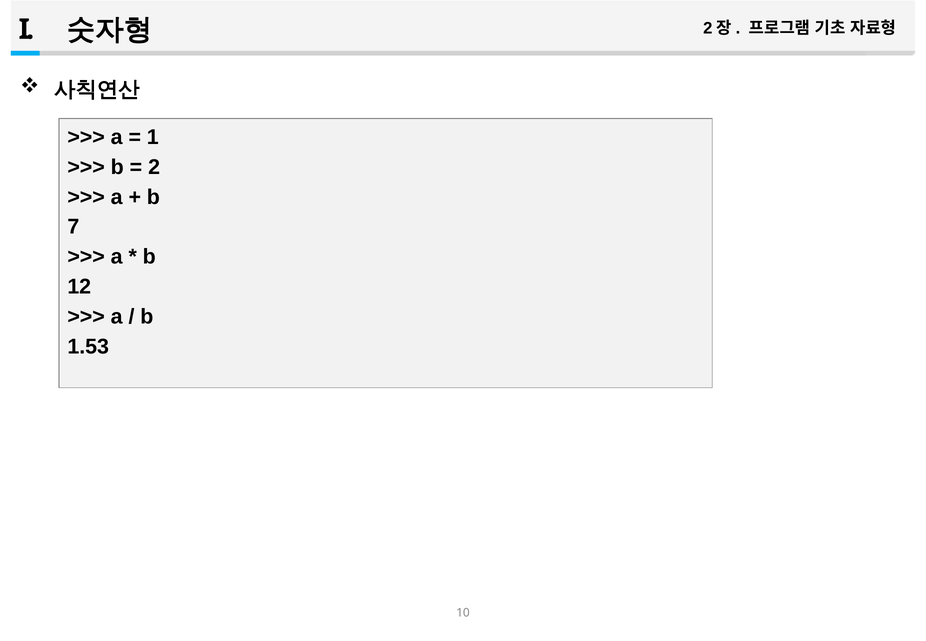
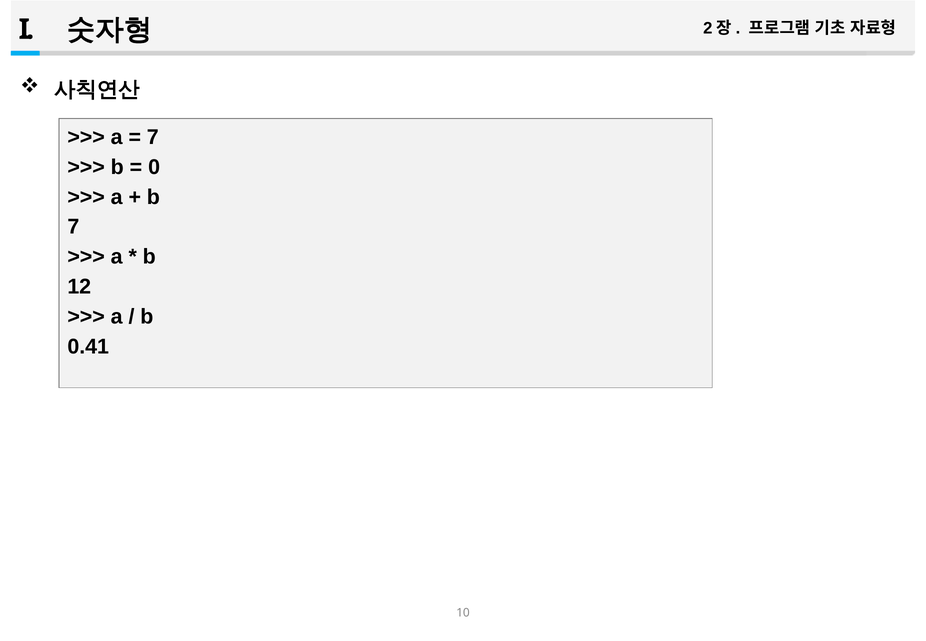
1 at (153, 137): 1 -> 7
2: 2 -> 0
1.53: 1.53 -> 0.41
